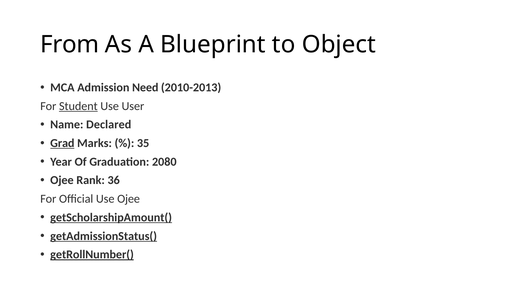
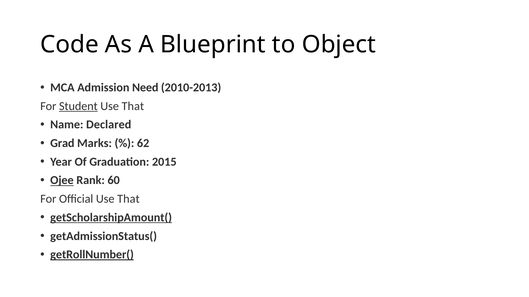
From: From -> Code
User at (133, 106): User -> That
Grad underline: present -> none
35: 35 -> 62
2080: 2080 -> 2015
Ojee at (62, 181) underline: none -> present
36: 36 -> 60
Official Use Ojee: Ojee -> That
getAdmissionStatus( underline: present -> none
